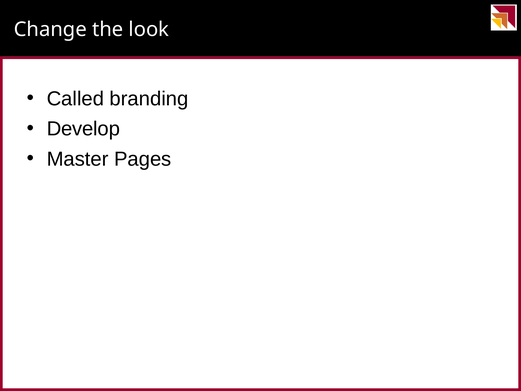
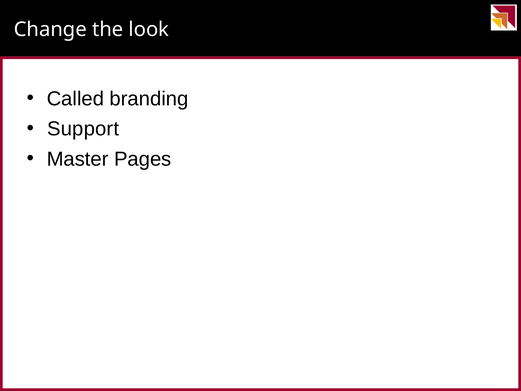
Develop: Develop -> Support
